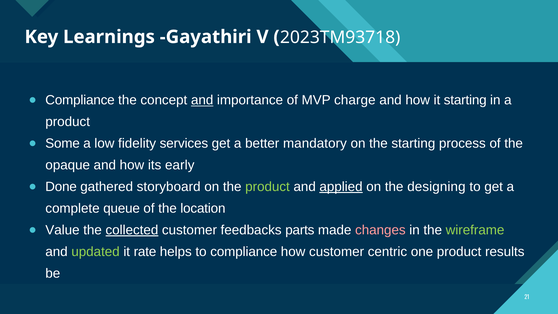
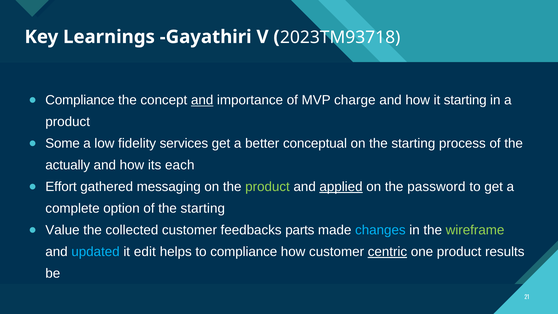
mandatory: mandatory -> conceptual
opaque: opaque -> actually
early: early -> each
Done: Done -> Effort
storyboard: storyboard -> messaging
designing: designing -> password
queue: queue -> option
of the location: location -> starting
collected underline: present -> none
changes colour: pink -> light blue
updated colour: light green -> light blue
it rate: rate -> edit
centric underline: none -> present
